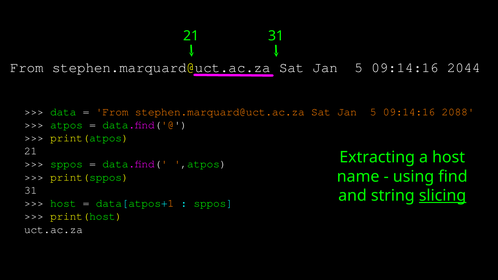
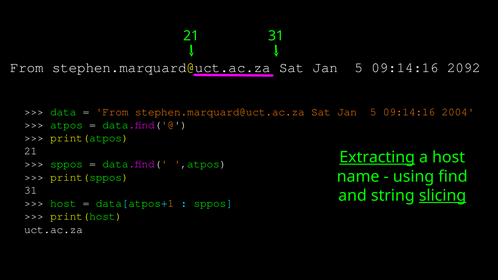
2044: 2044 -> 2092
2088: 2088 -> 2004
Extracting underline: none -> present
